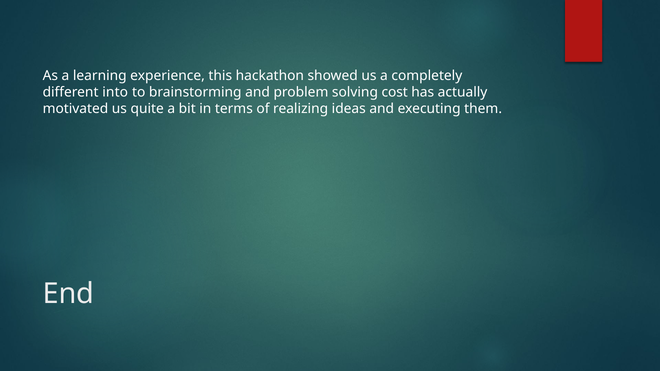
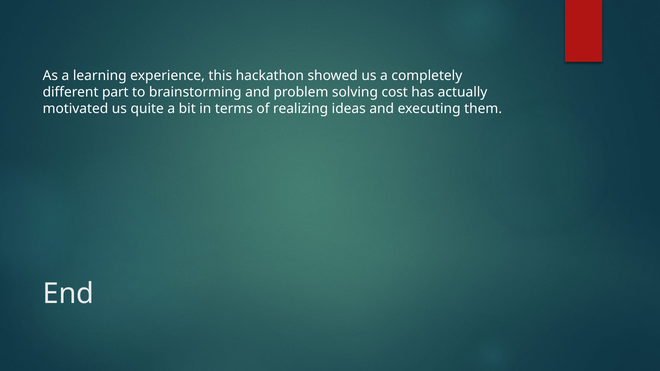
into: into -> part
